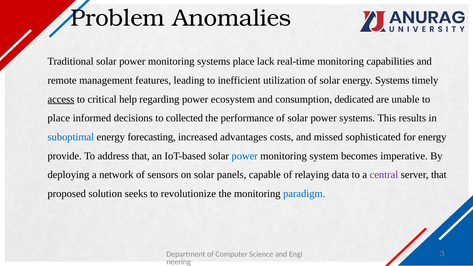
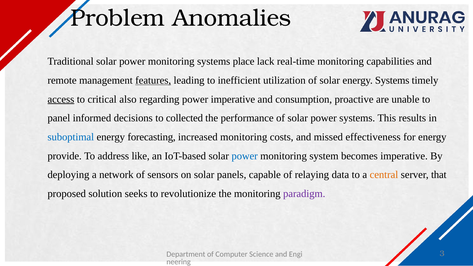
features underline: none -> present
help: help -> also
power ecosystem: ecosystem -> imperative
dedicated: dedicated -> proactive
place at (59, 118): place -> panel
increased advantages: advantages -> monitoring
sophisticated: sophisticated -> effectiveness
address that: that -> like
central colour: purple -> orange
paradigm colour: blue -> purple
